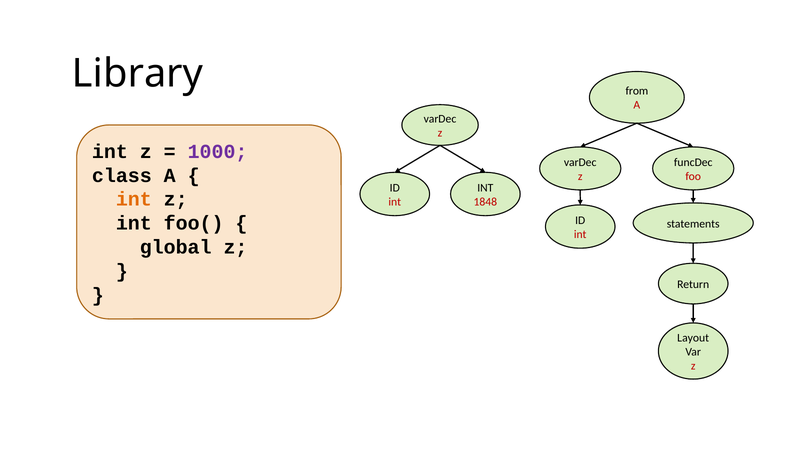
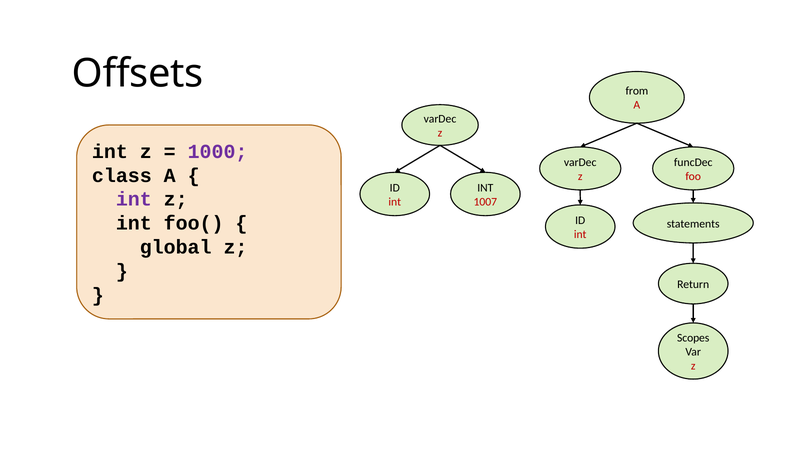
Library: Library -> Offsets
int at (134, 199) colour: orange -> purple
1848: 1848 -> 1007
Layout: Layout -> Scopes
